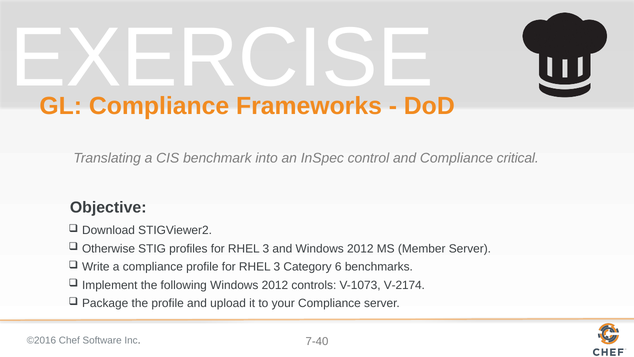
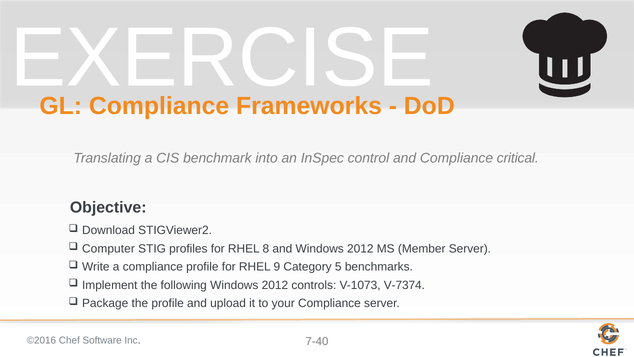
Otherwise: Otherwise -> Computer
profiles for RHEL 3: 3 -> 8
profile for RHEL 3: 3 -> 9
6: 6 -> 5
V-2174: V-2174 -> V-7374
